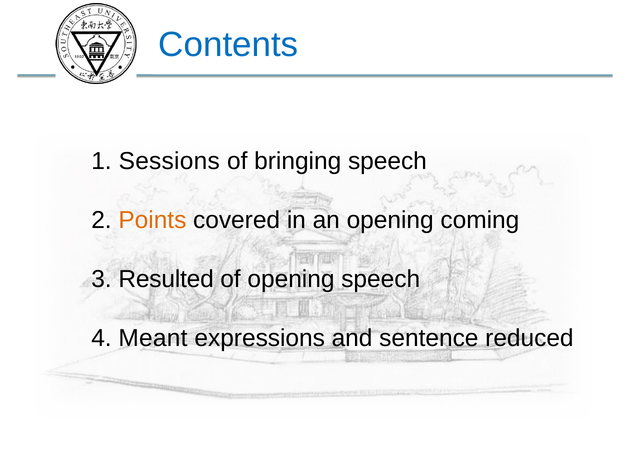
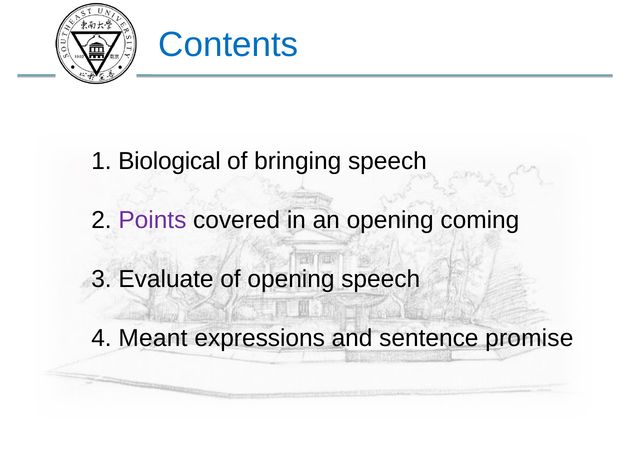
Sessions: Sessions -> Biological
Points colour: orange -> purple
Resulted: Resulted -> Evaluate
reduced: reduced -> promise
